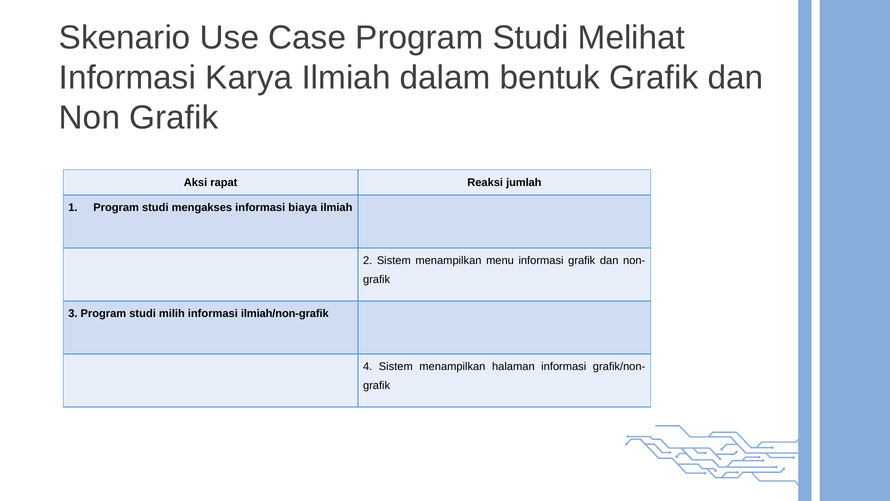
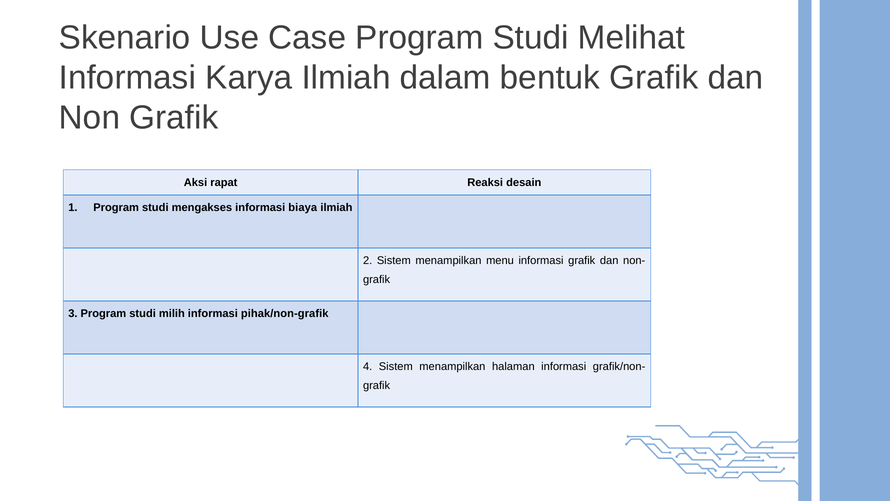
jumlah: jumlah -> desain
ilmiah/non-grafik: ilmiah/non-grafik -> pihak/non-grafik
